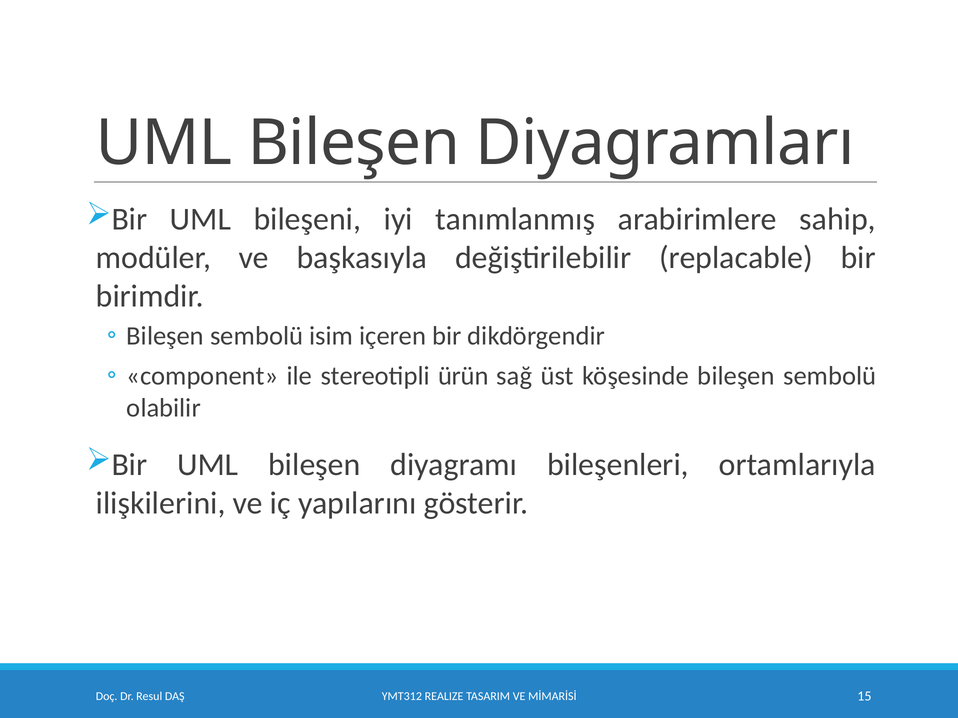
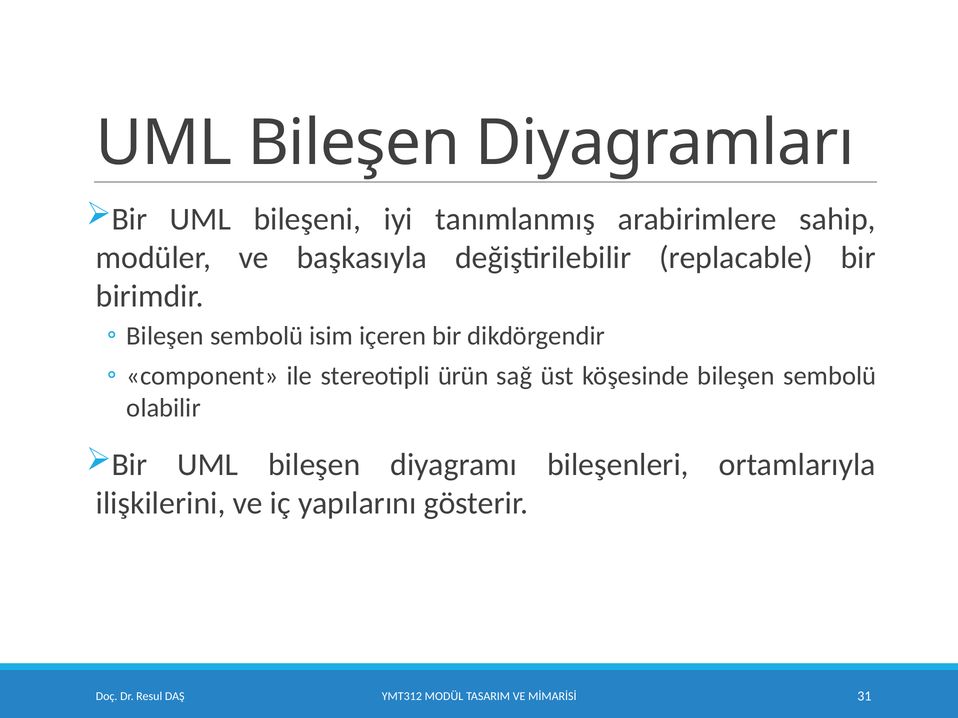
REALIZE: REALIZE -> MODÜL
15: 15 -> 31
